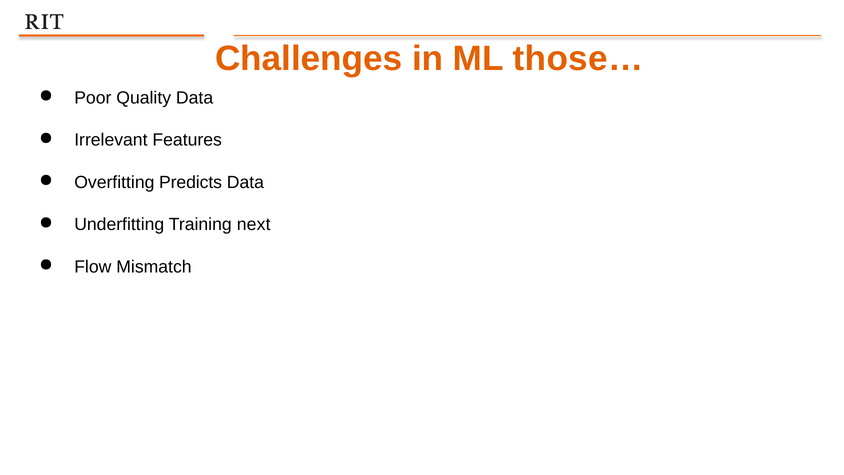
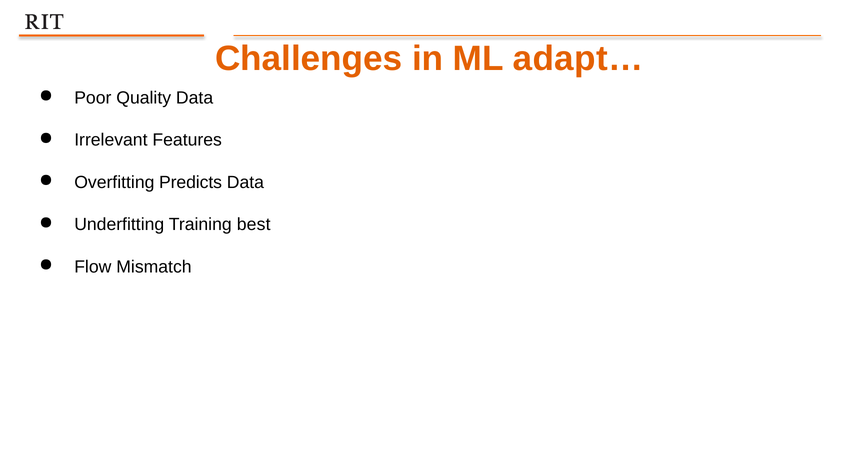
those…: those… -> adapt…
next: next -> best
